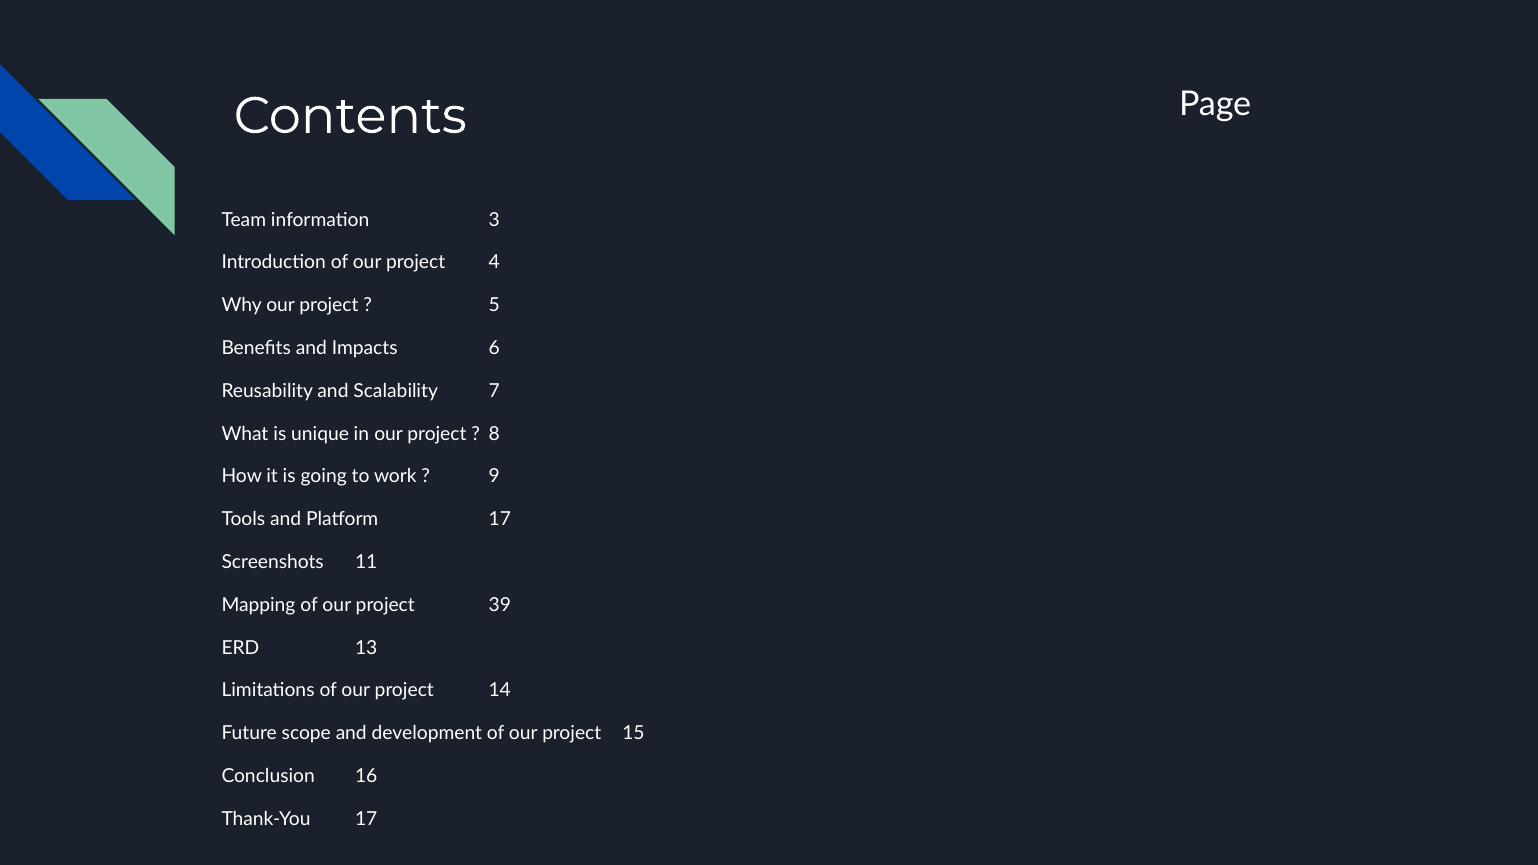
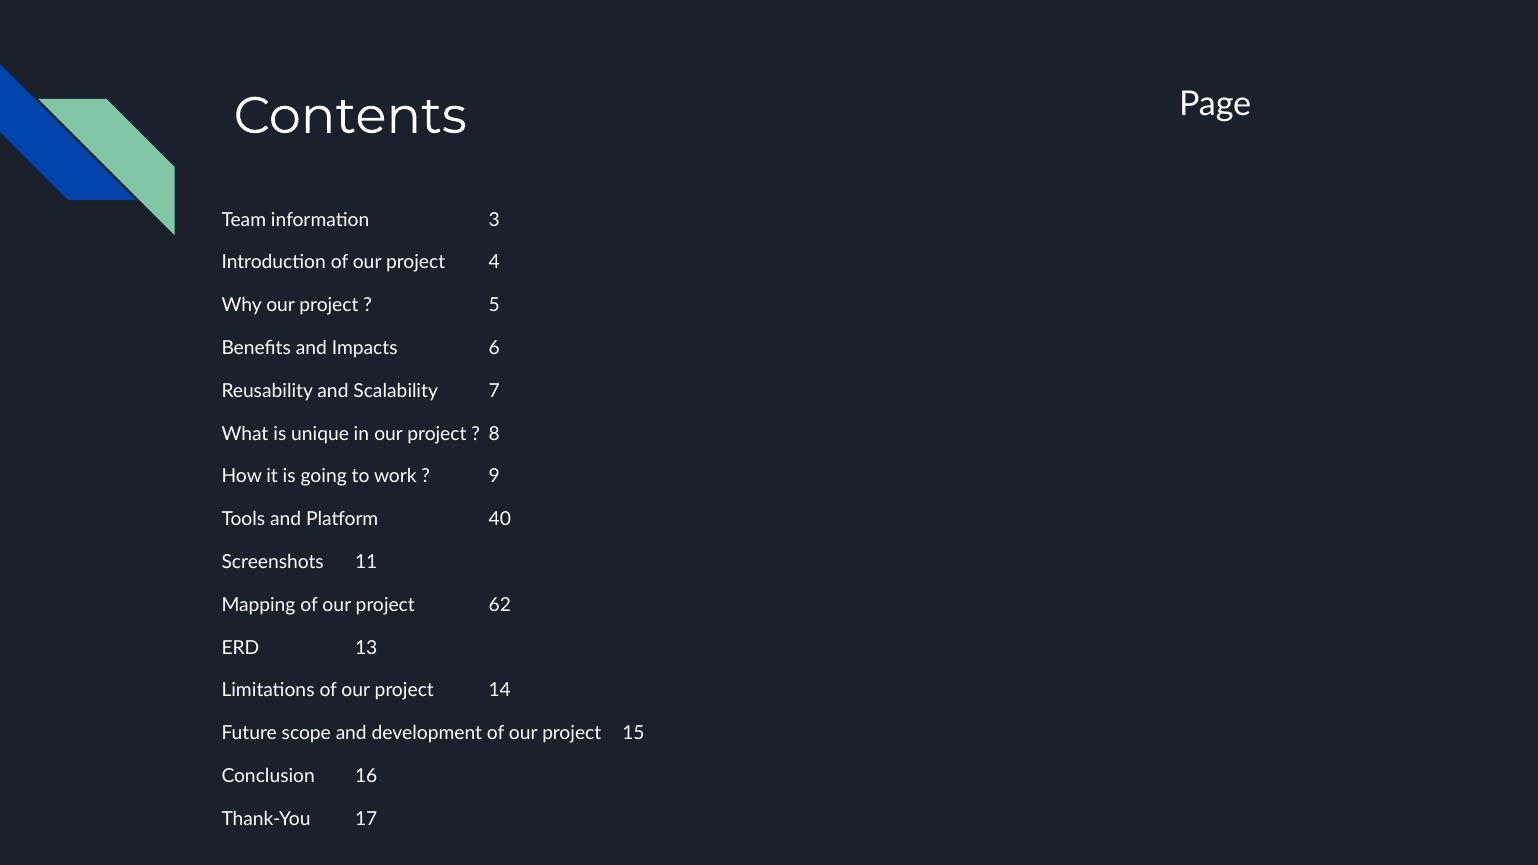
Platform 17: 17 -> 40
39: 39 -> 62
